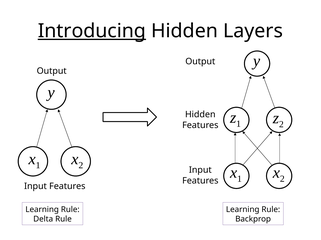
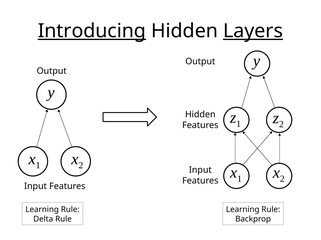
Layers underline: none -> present
